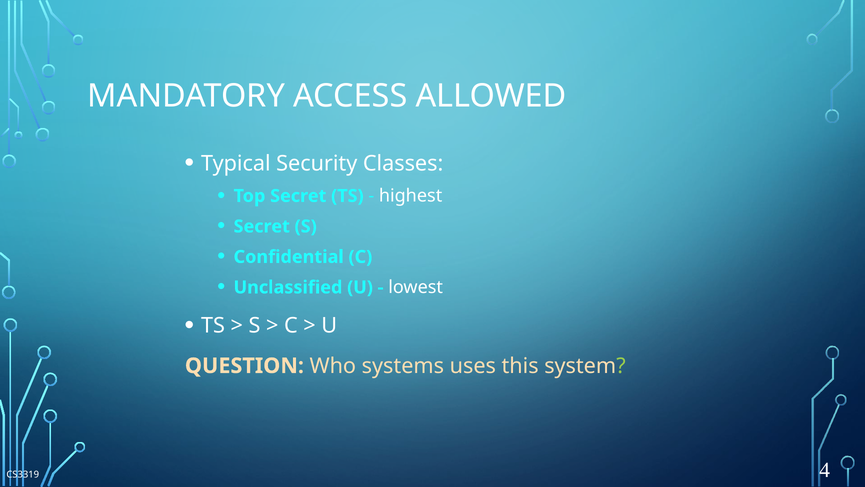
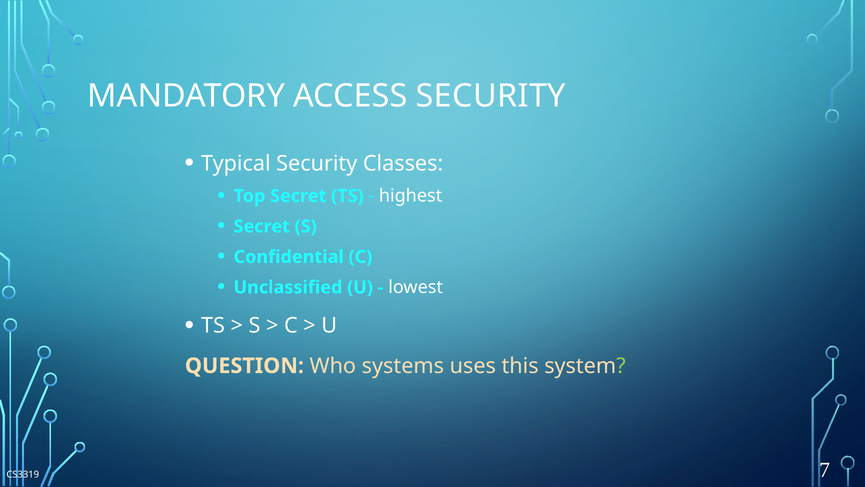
ACCESS ALLOWED: ALLOWED -> SECURITY
4: 4 -> 7
